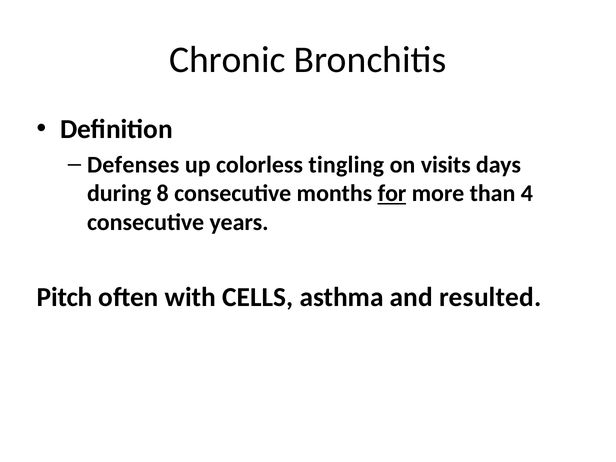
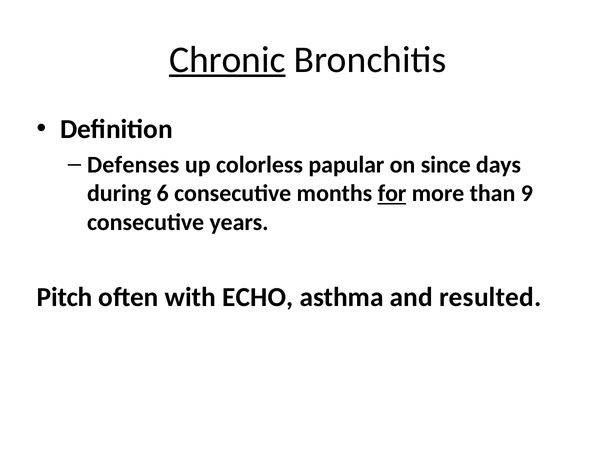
Chronic underline: none -> present
tingling: tingling -> papular
visits: visits -> since
8: 8 -> 6
4: 4 -> 9
CELLS: CELLS -> ECHO
